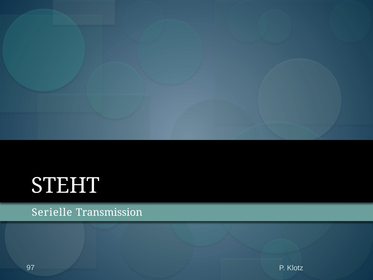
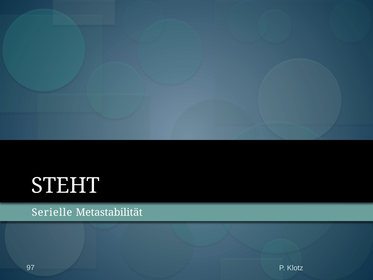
Transmission: Transmission -> Metastabilität
